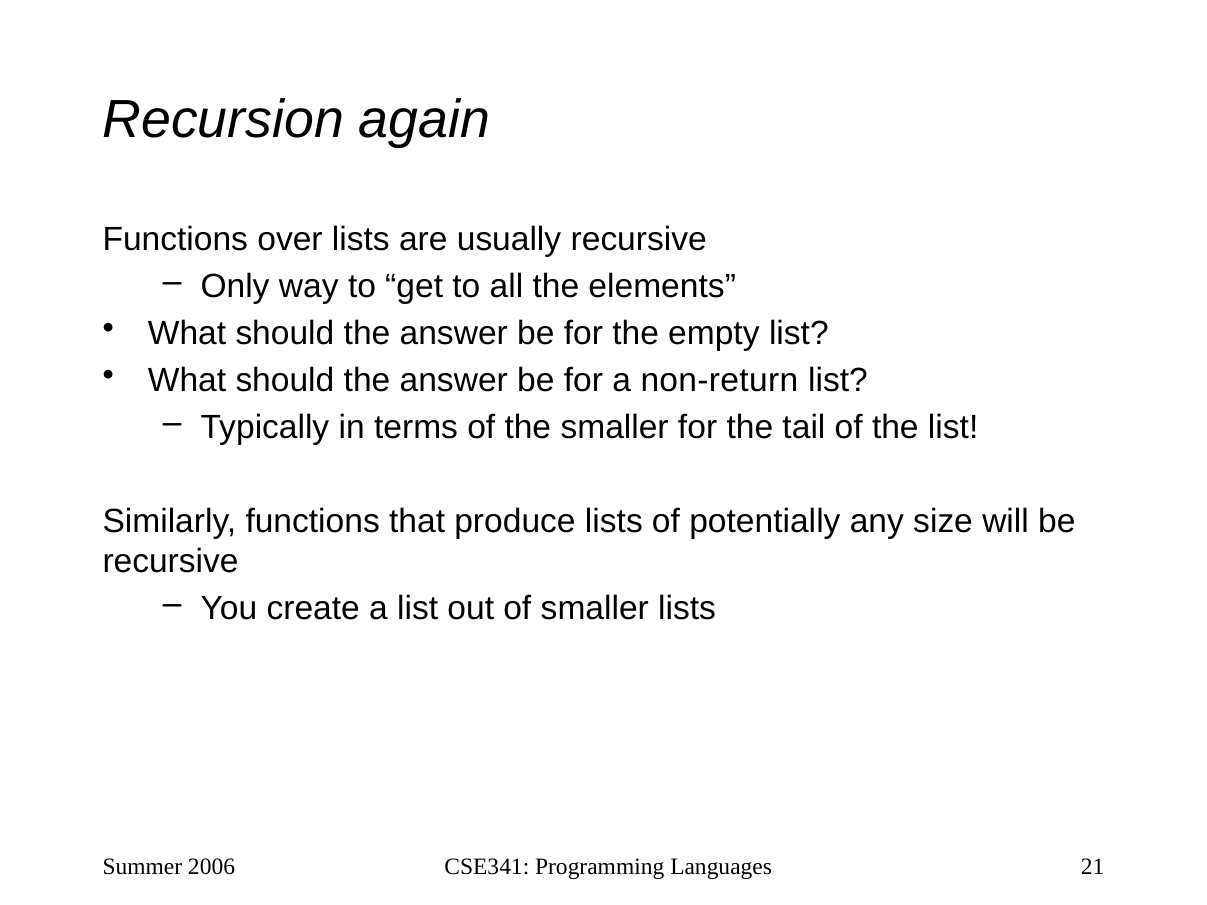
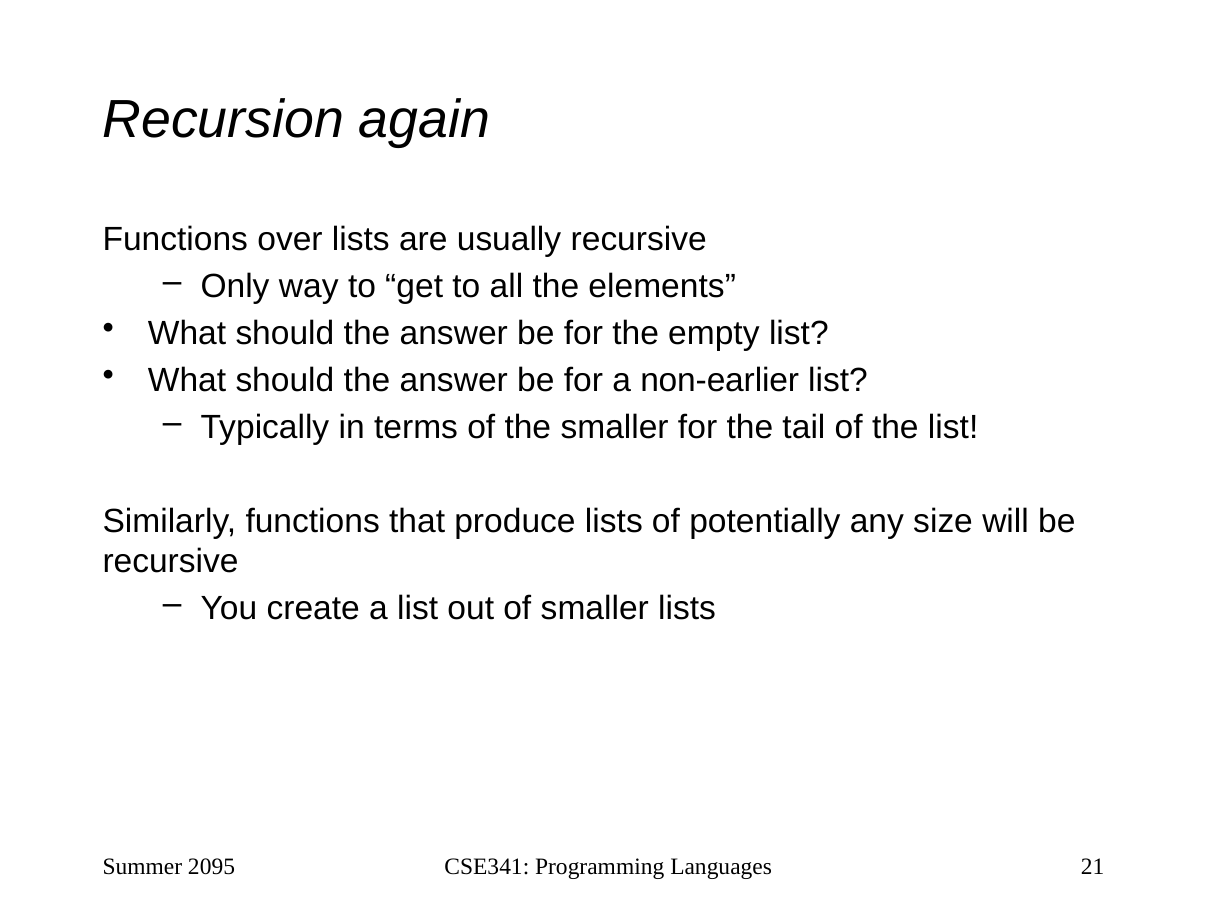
non-return: non-return -> non-earlier
2006: 2006 -> 2095
